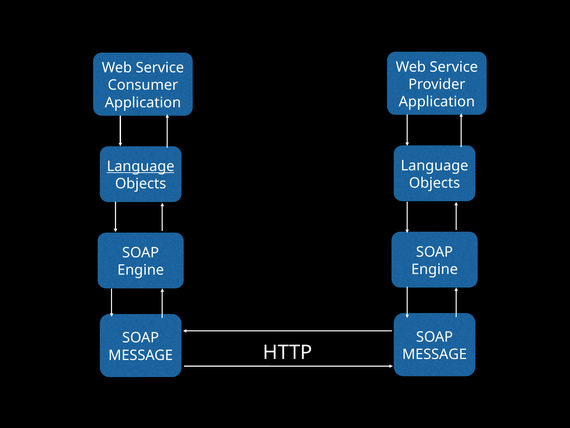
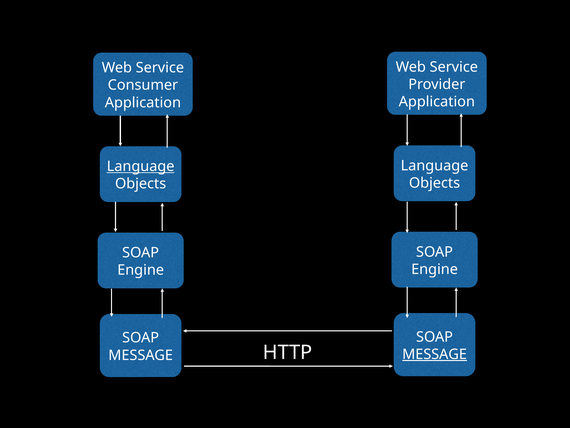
MESSAGE at (435, 354) underline: none -> present
